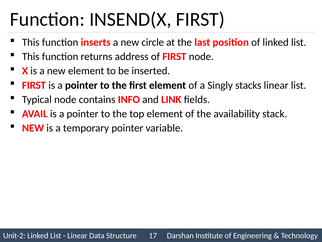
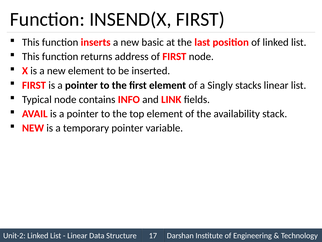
circle: circle -> basic
